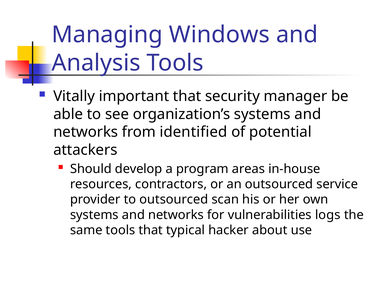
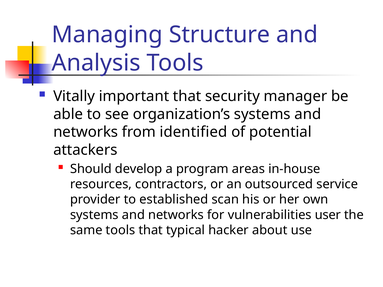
Windows: Windows -> Structure
to outsourced: outsourced -> established
logs: logs -> user
